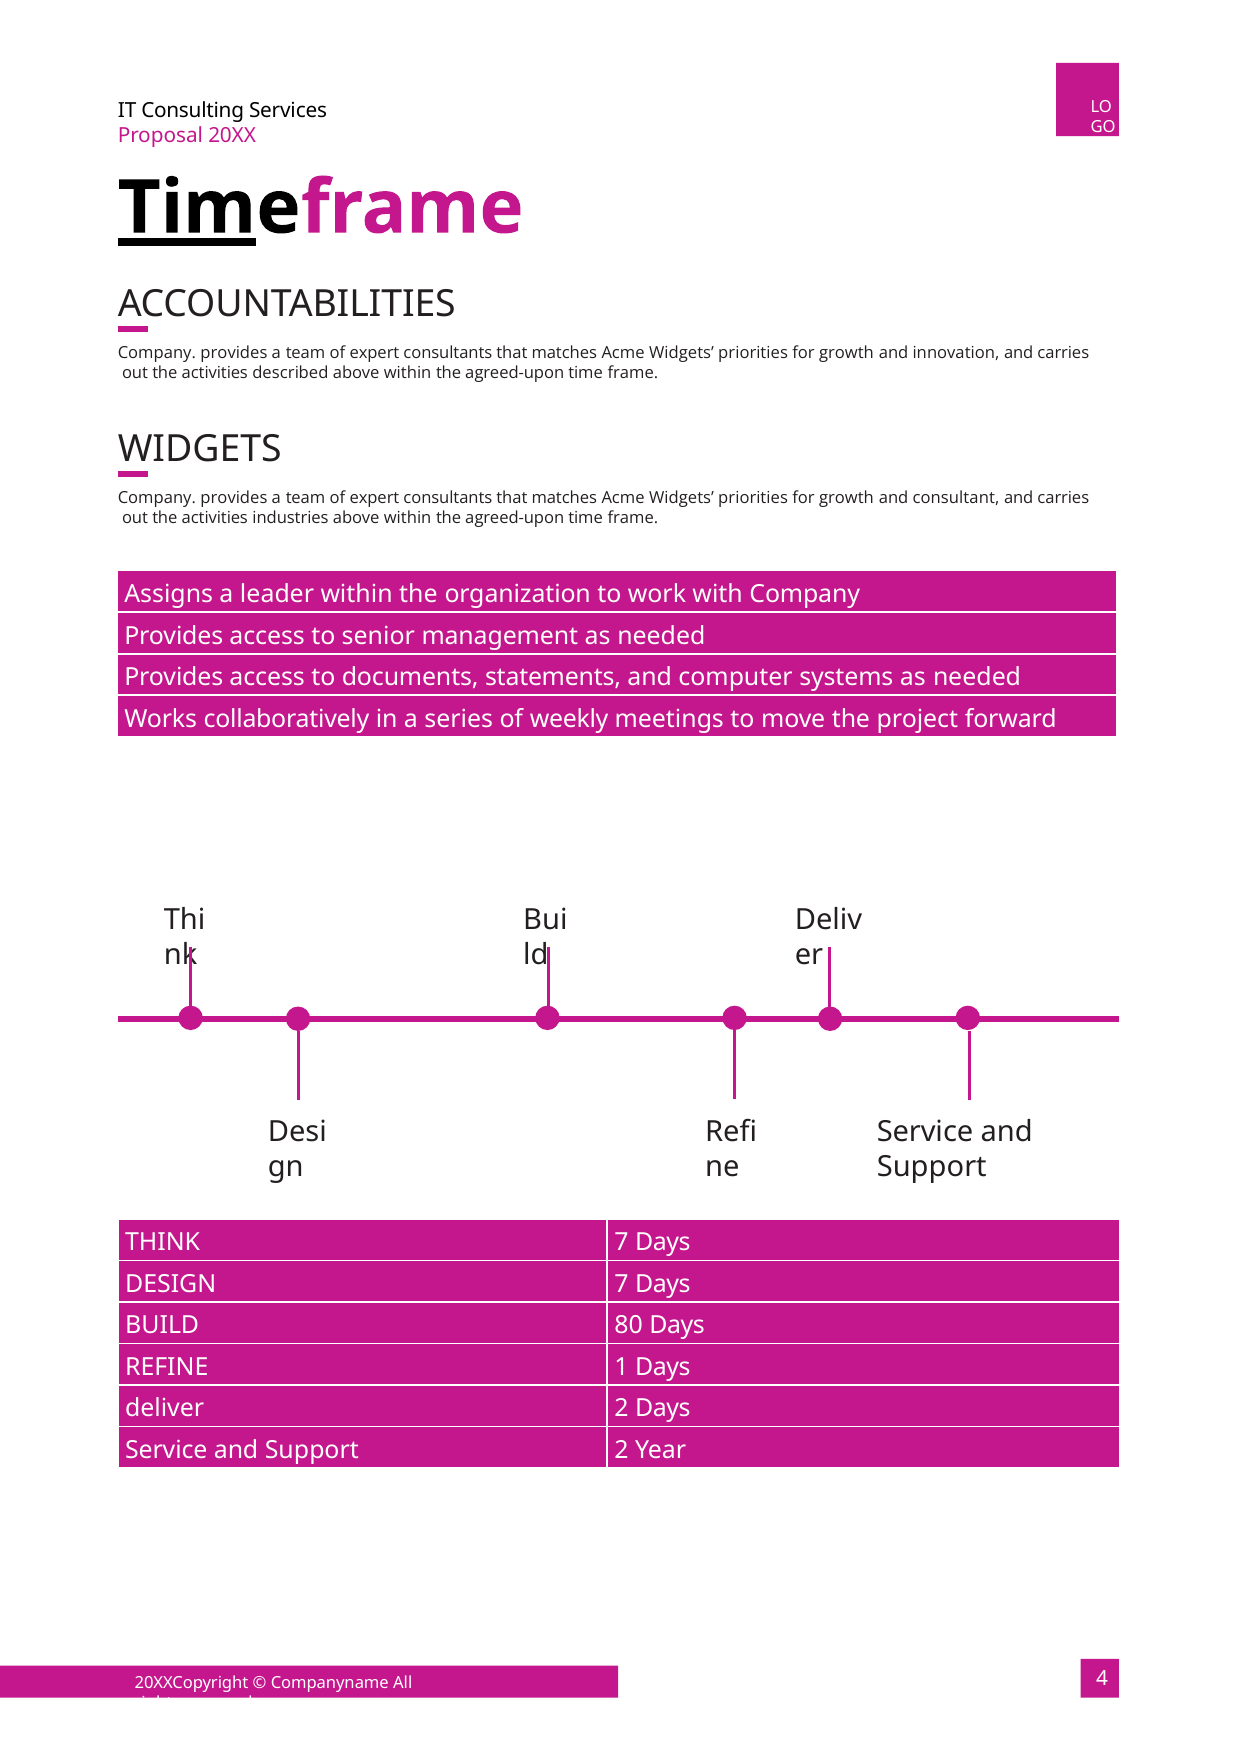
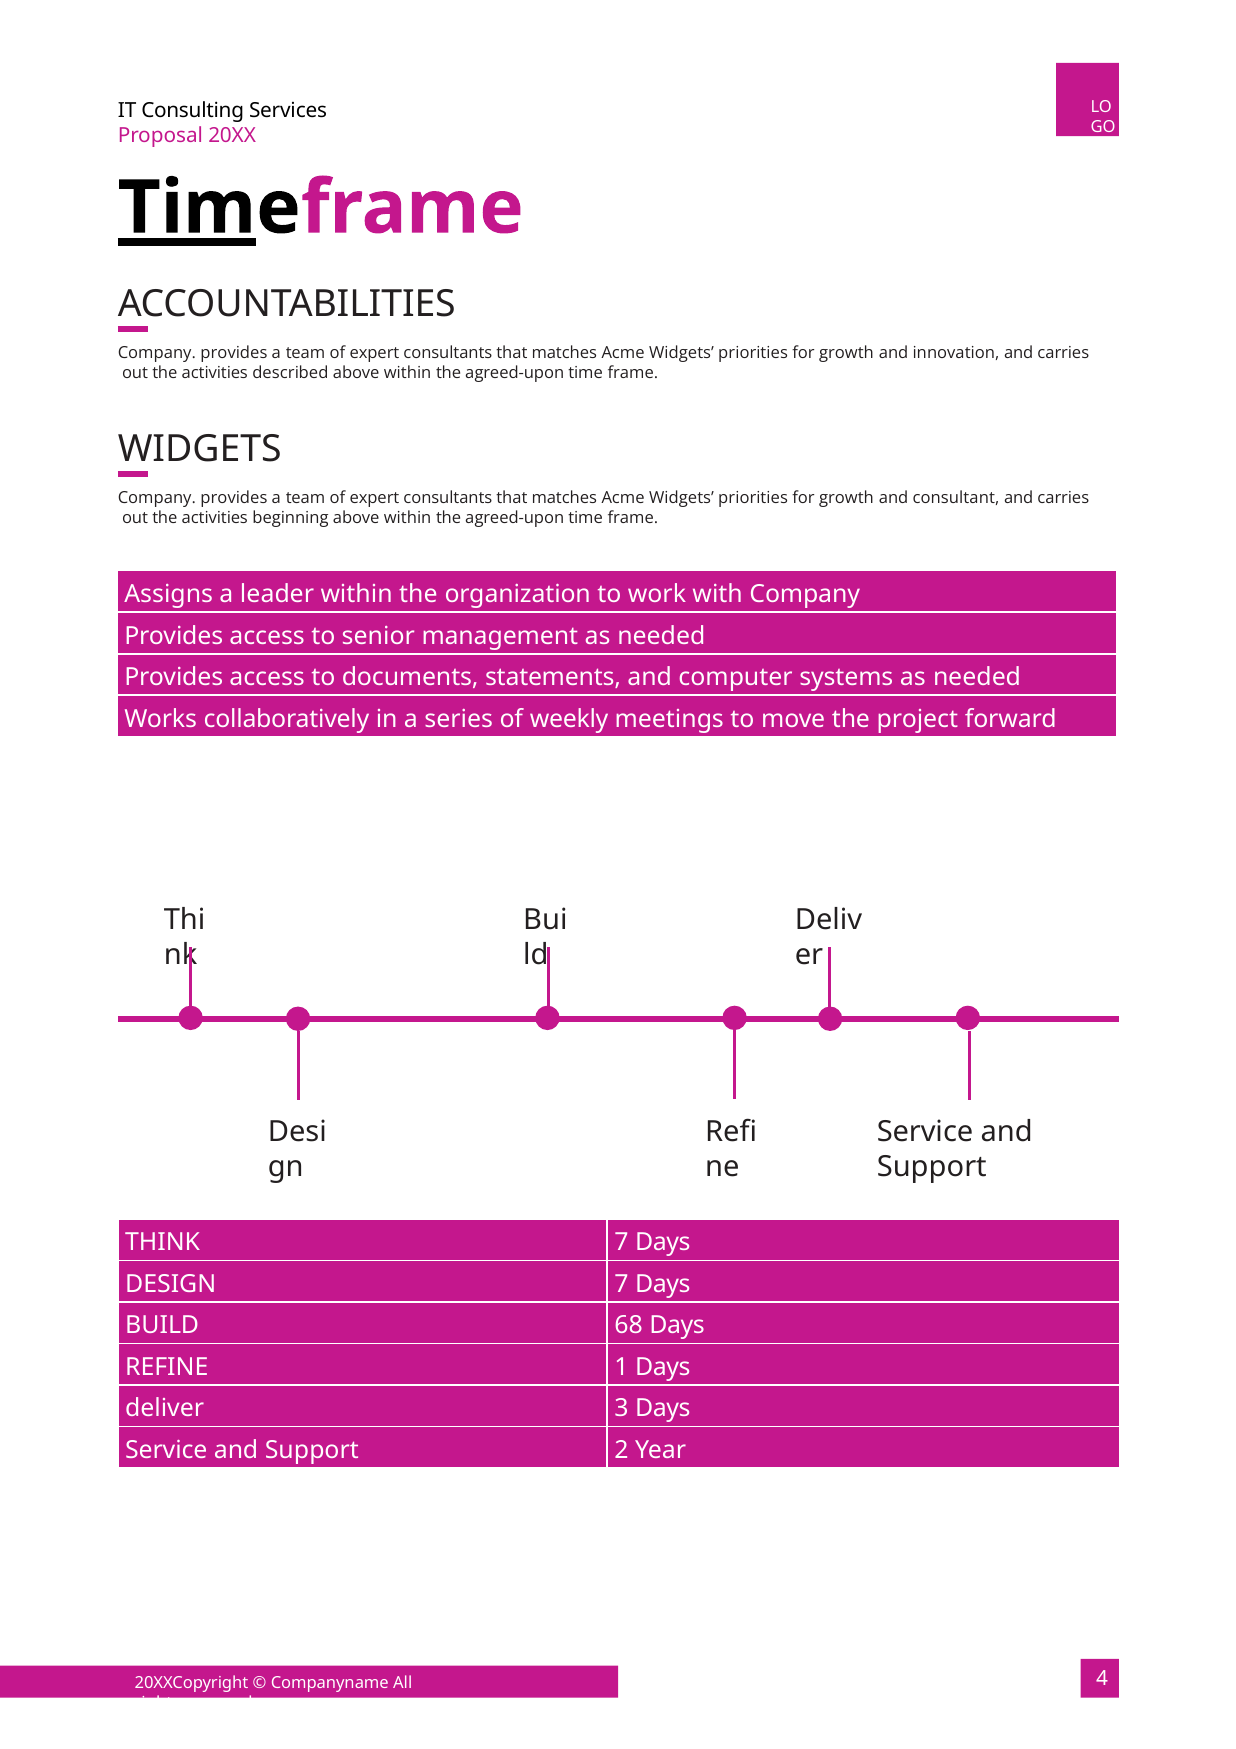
industries: industries -> beginning
80: 80 -> 68
deliver 2: 2 -> 3
